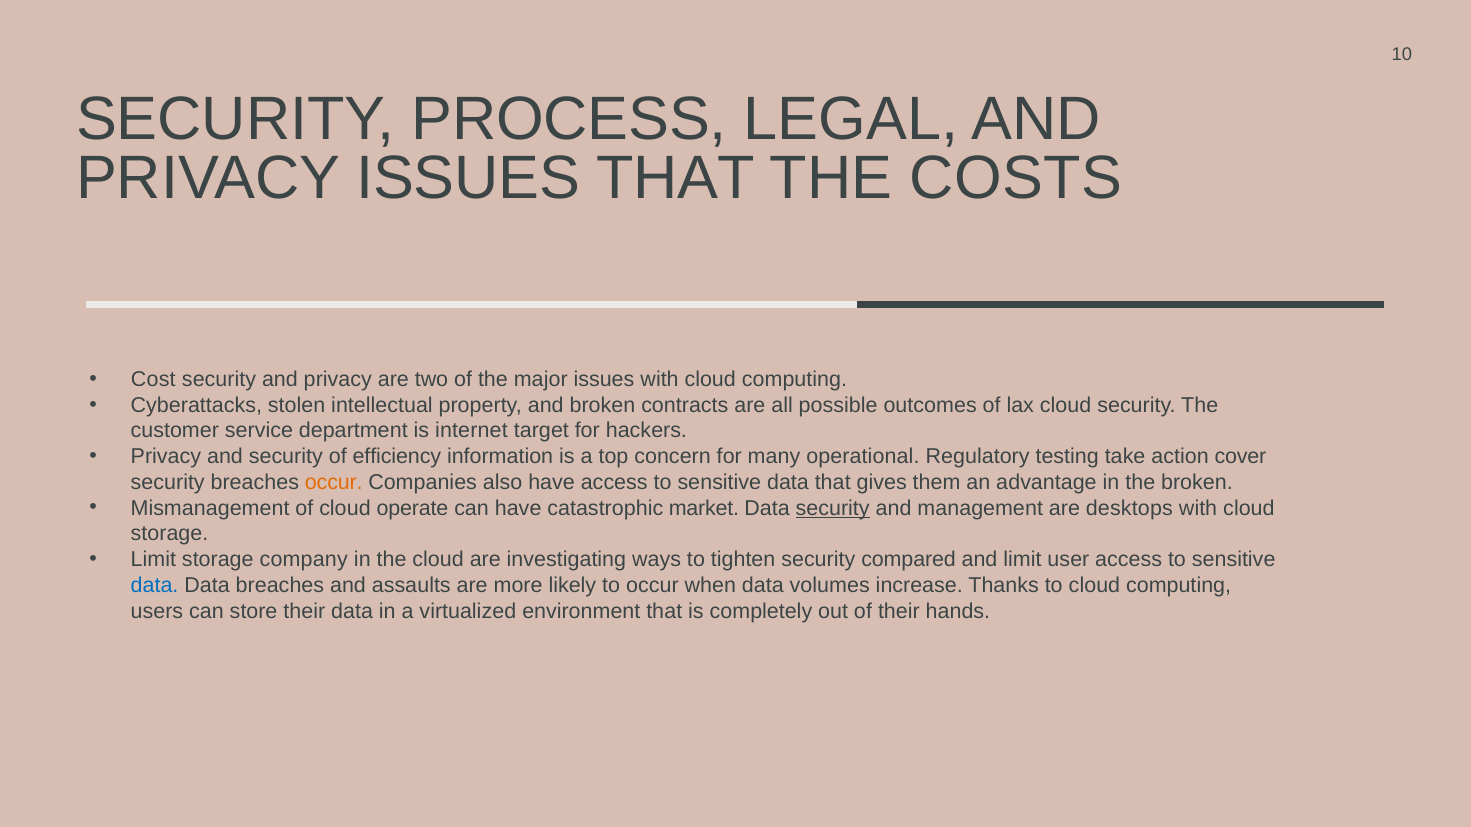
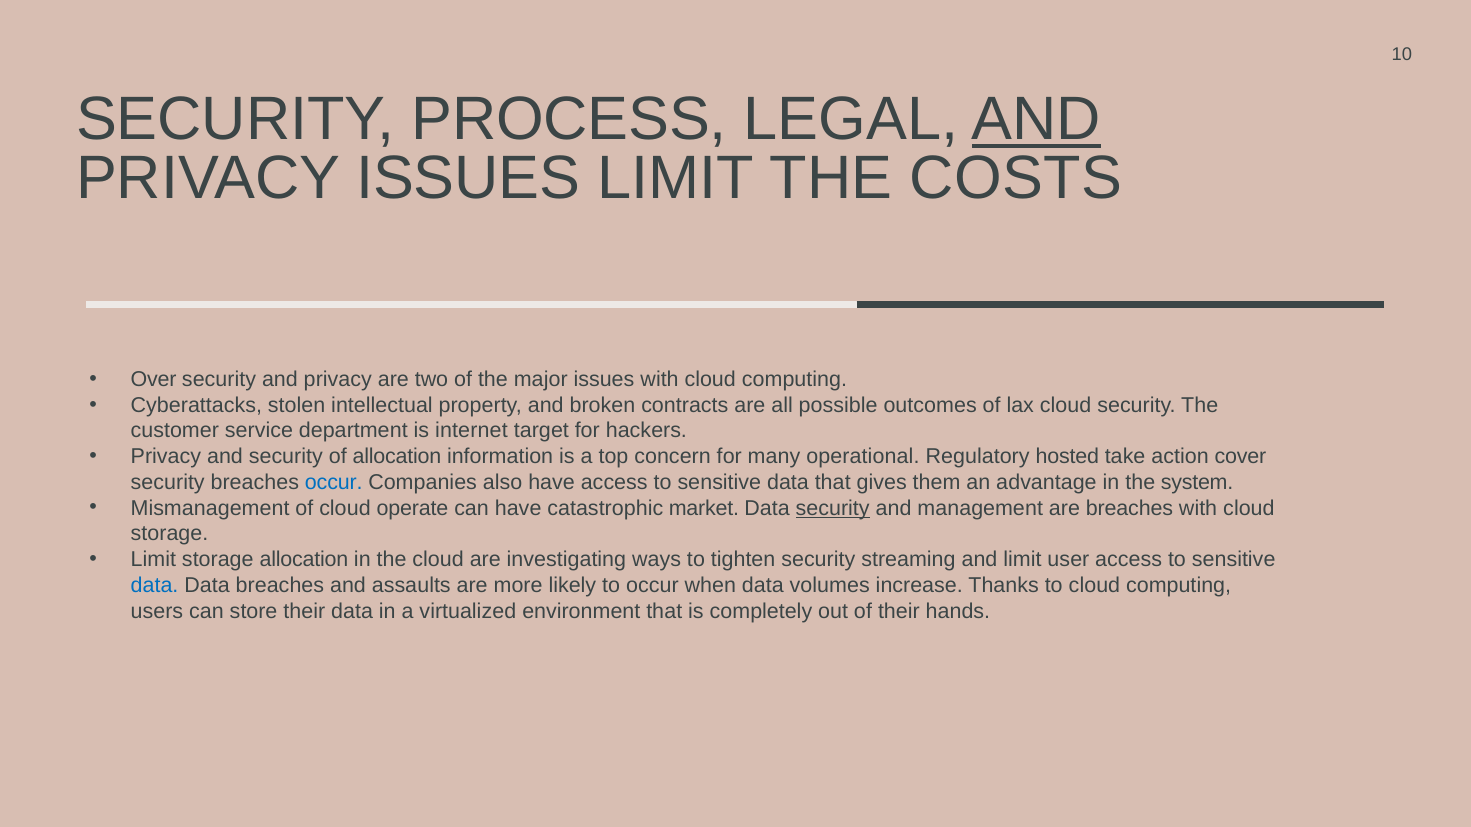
AND at (1036, 120) underline: none -> present
ISSUES THAT: THAT -> LIMIT
Cost: Cost -> Over
of efficiency: efficiency -> allocation
testing: testing -> hosted
occur at (334, 483) colour: orange -> blue
the broken: broken -> system
are desktops: desktops -> breaches
storage company: company -> allocation
compared: compared -> streaming
